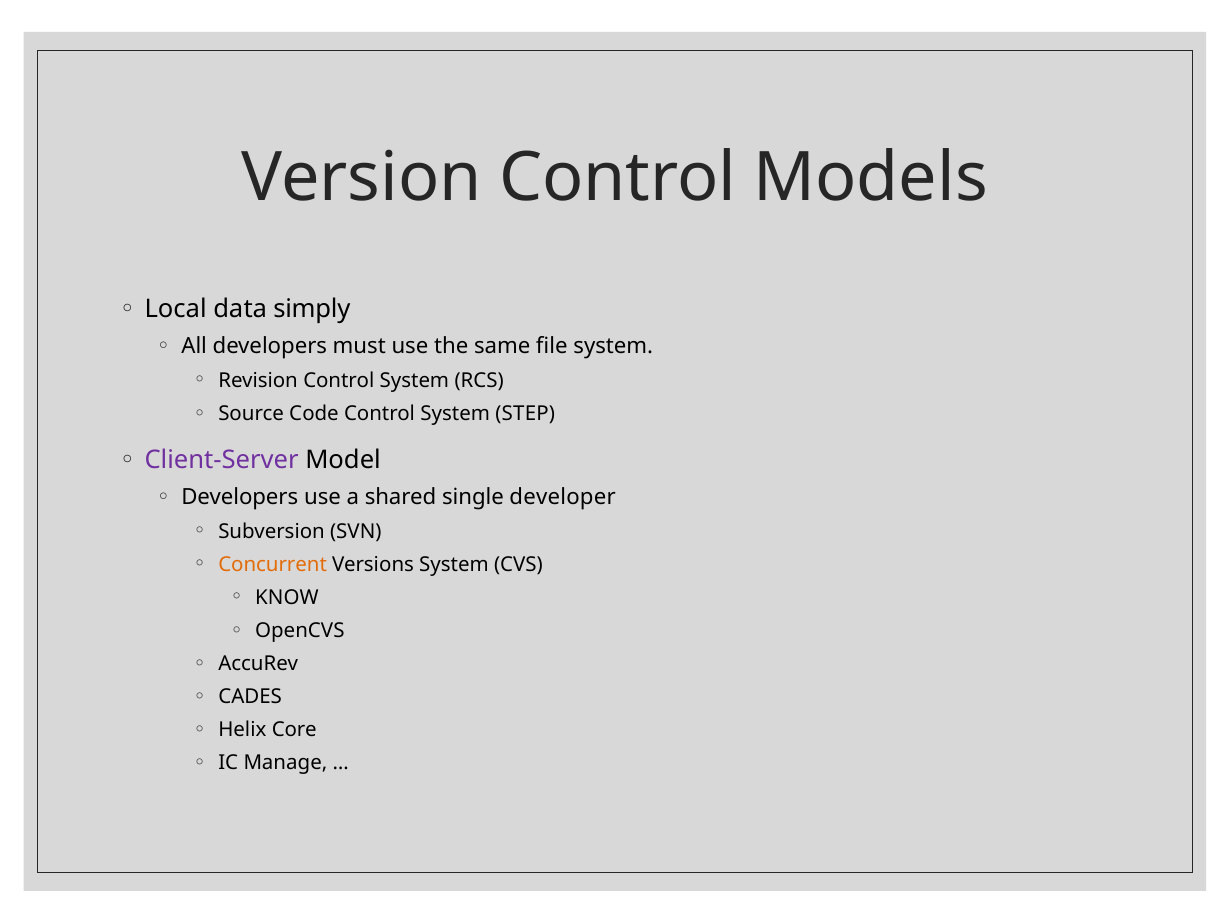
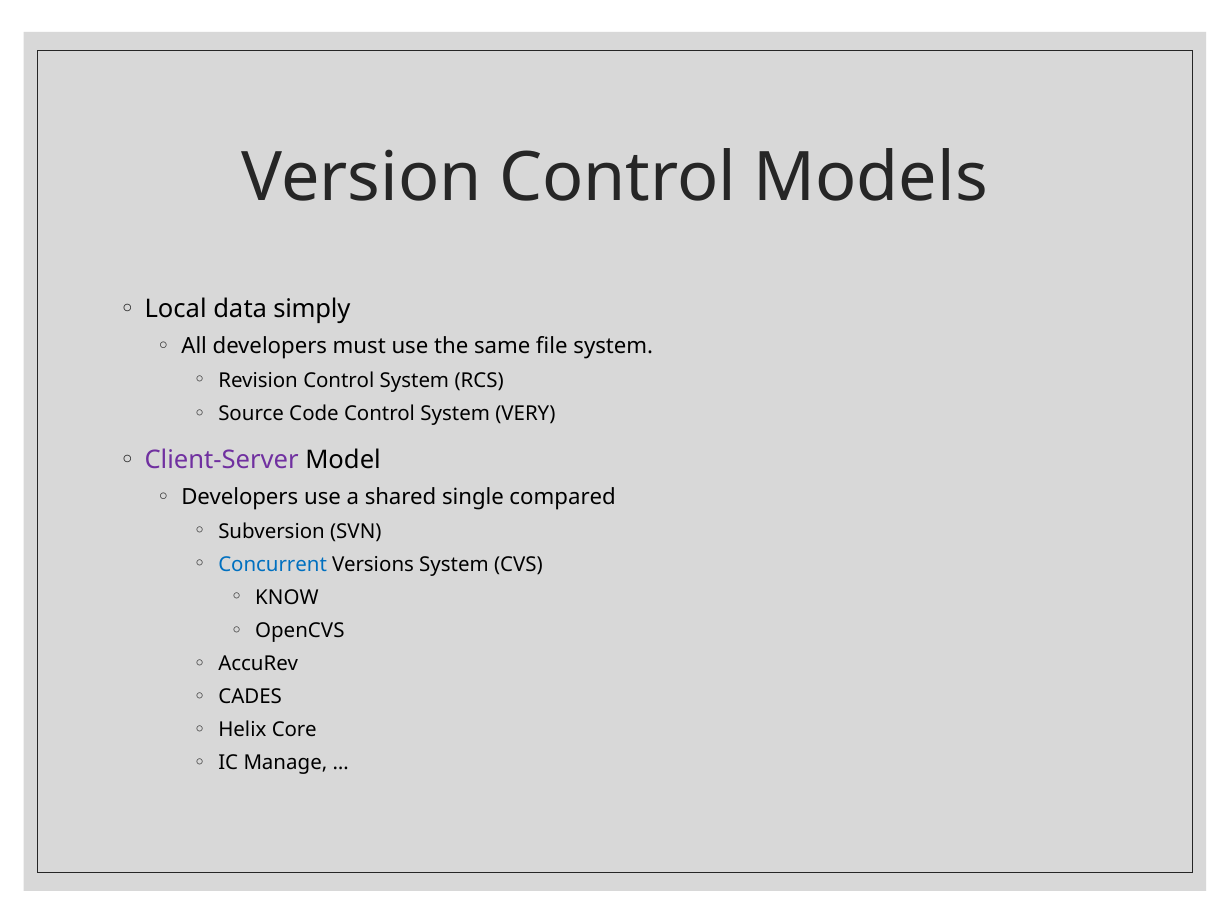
STEP: STEP -> VERY
developer: developer -> compared
Concurrent colour: orange -> blue
